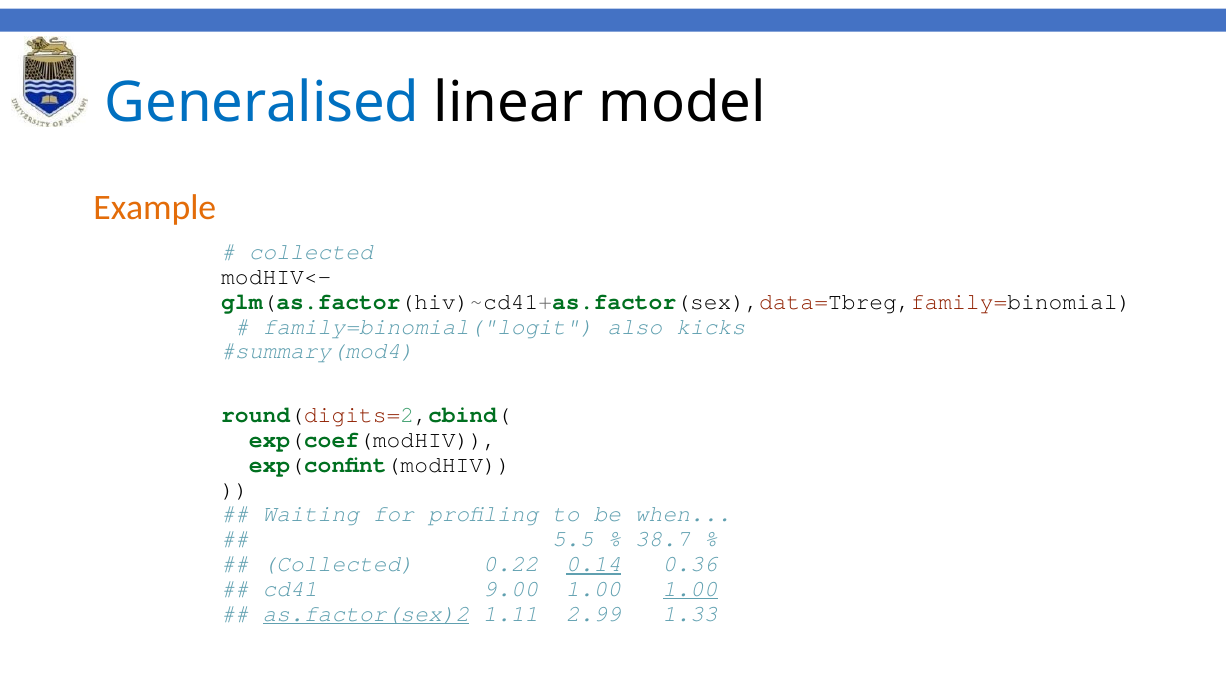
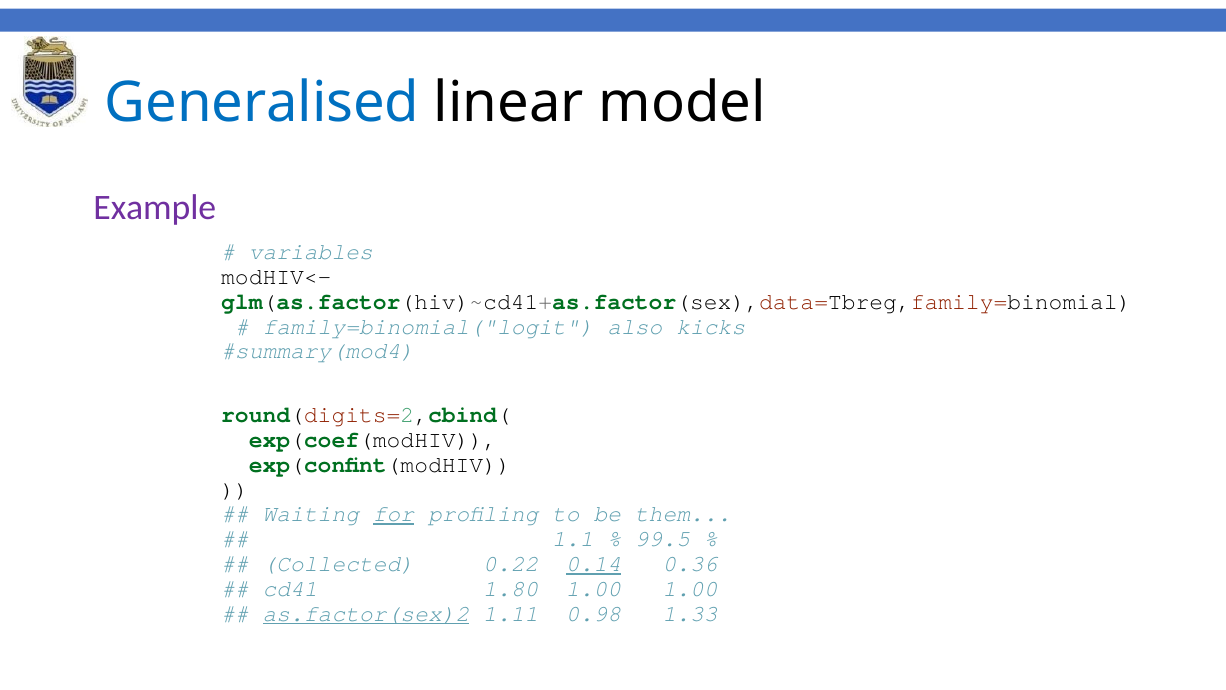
Example colour: orange -> purple
collected at (311, 252): collected -> variables
for underline: none -> present
when: when -> them
5.5: 5.5 -> 1.1
38.7: 38.7 -> 99.5
9.00: 9.00 -> 1.80
1.00 at (690, 588) underline: present -> none
2.99: 2.99 -> 0.98
